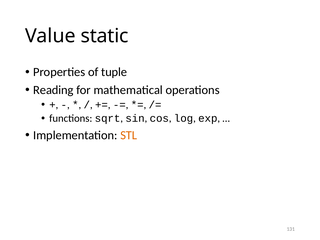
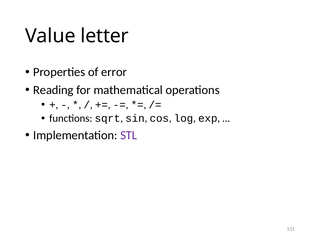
static: static -> letter
tuple: tuple -> error
STL colour: orange -> purple
